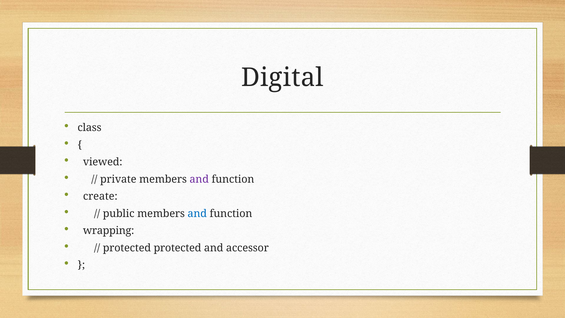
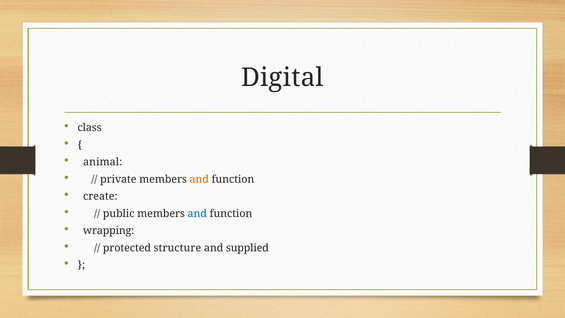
viewed: viewed -> animal
and at (199, 179) colour: purple -> orange
protected protected: protected -> structure
accessor: accessor -> supplied
